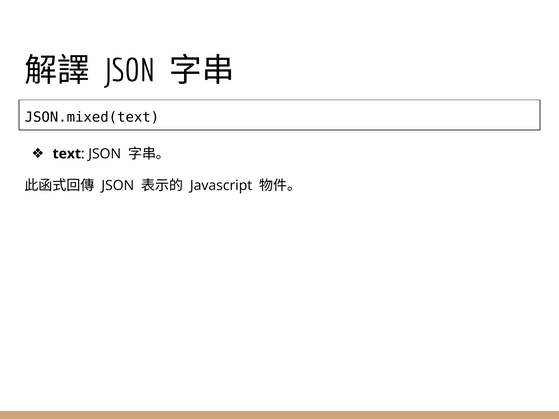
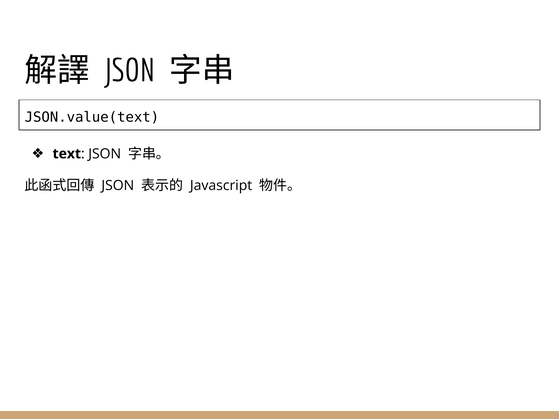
JSON.mixed(text: JSON.mixed(text -> JSON.value(text
